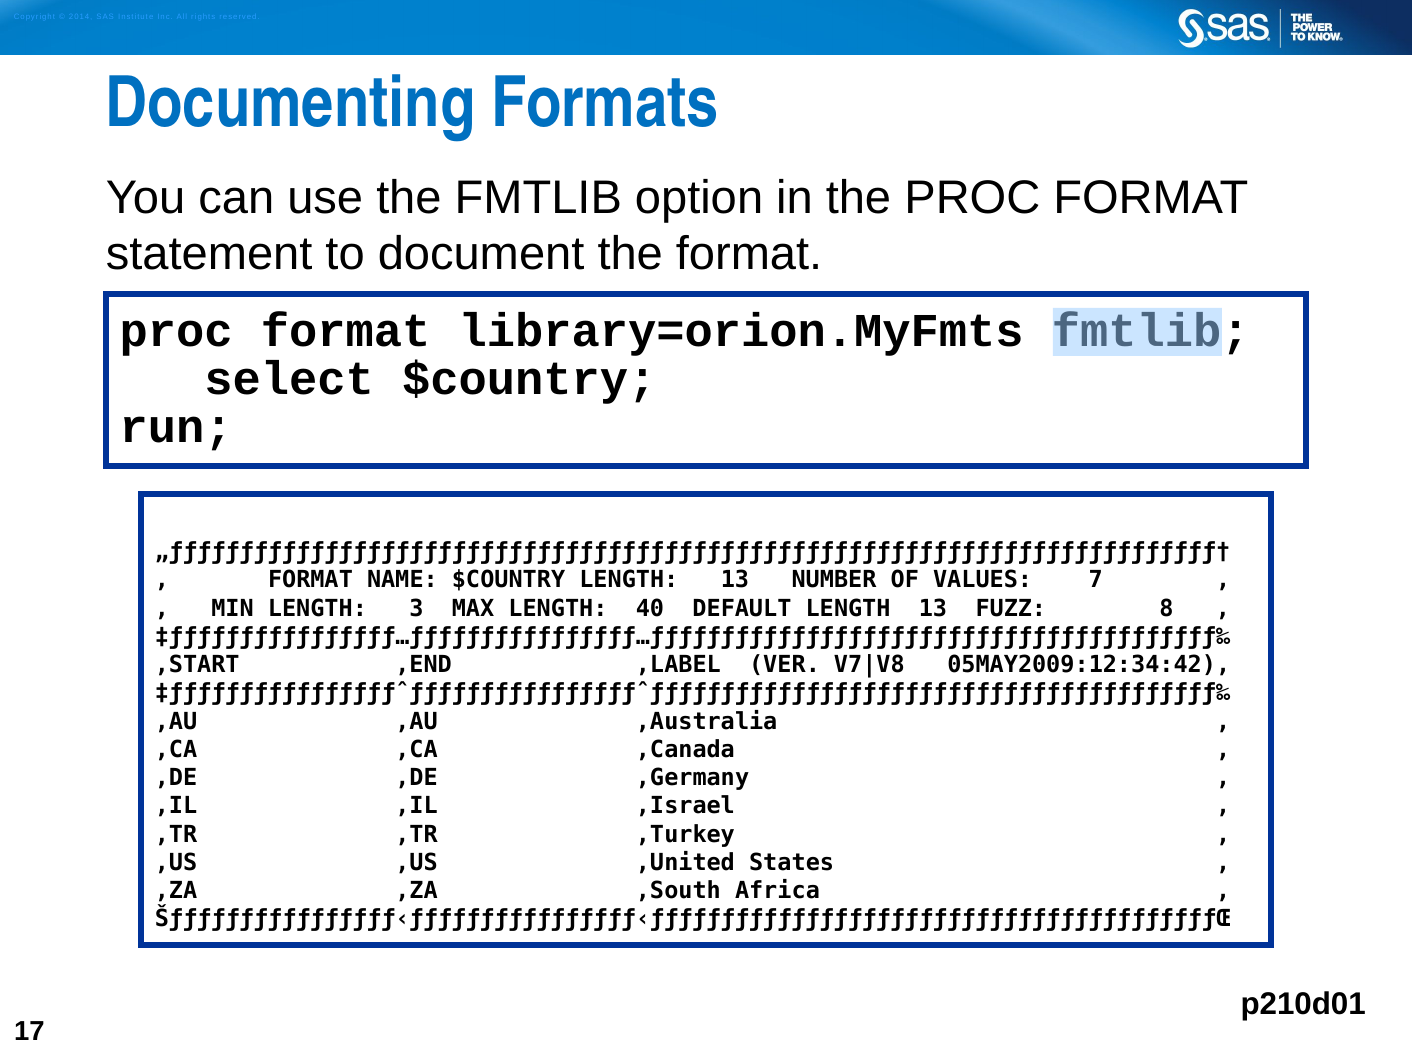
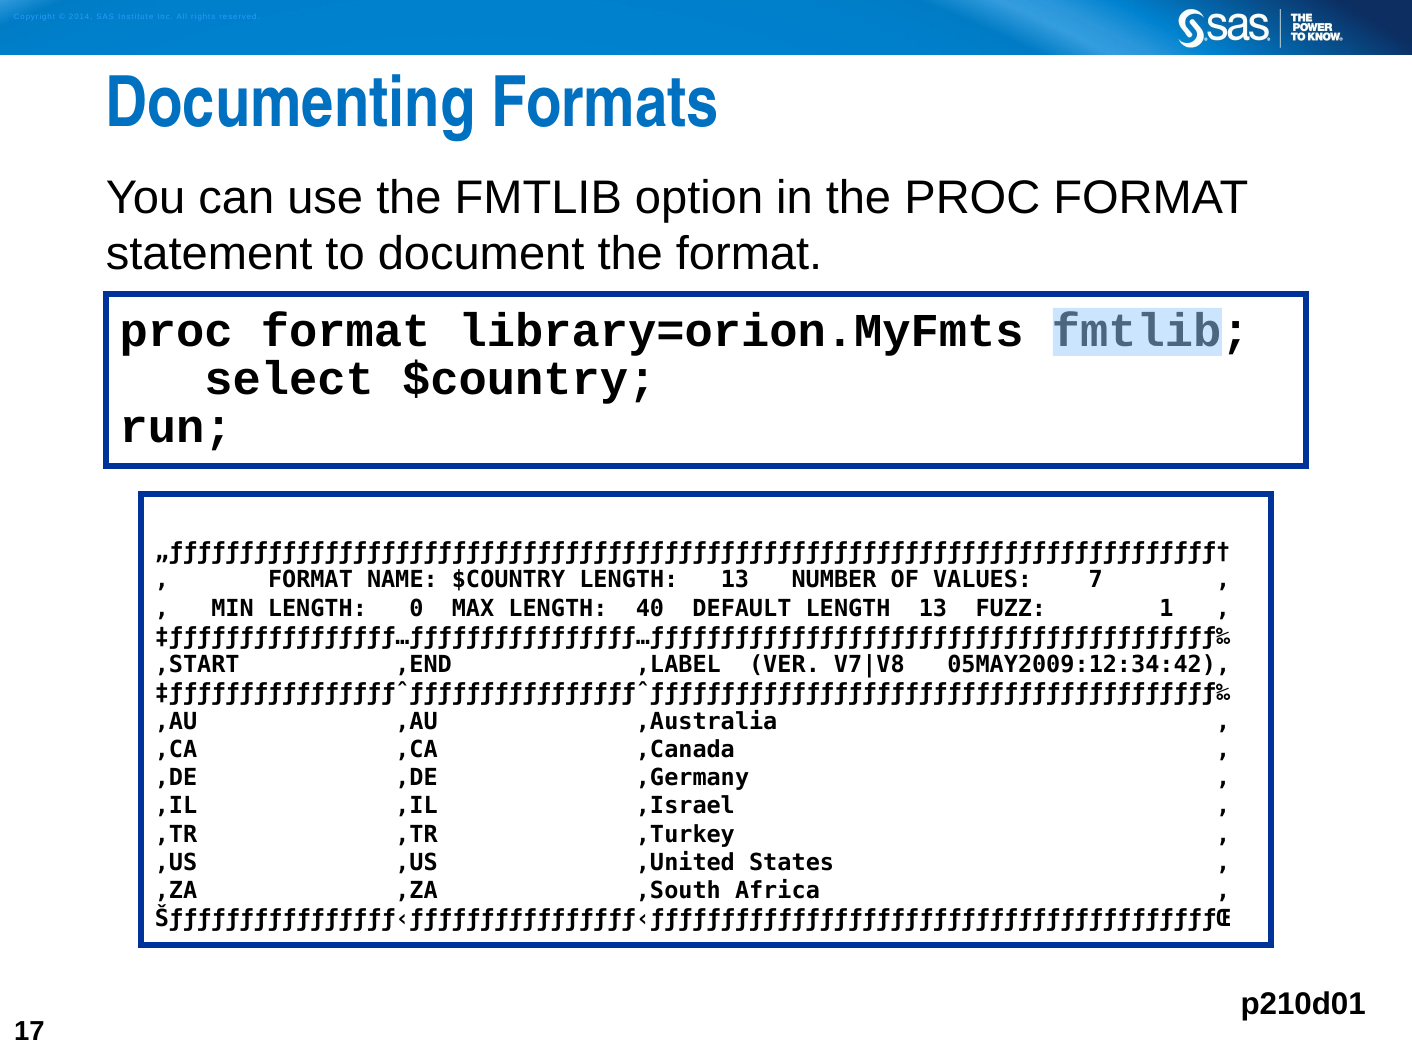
3: 3 -> 0
8: 8 -> 1
